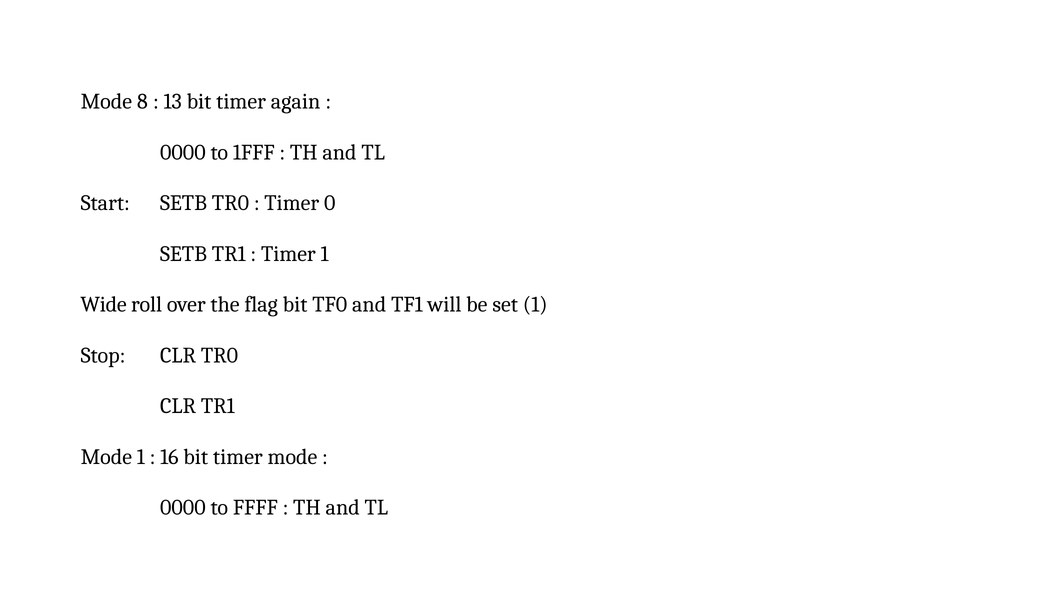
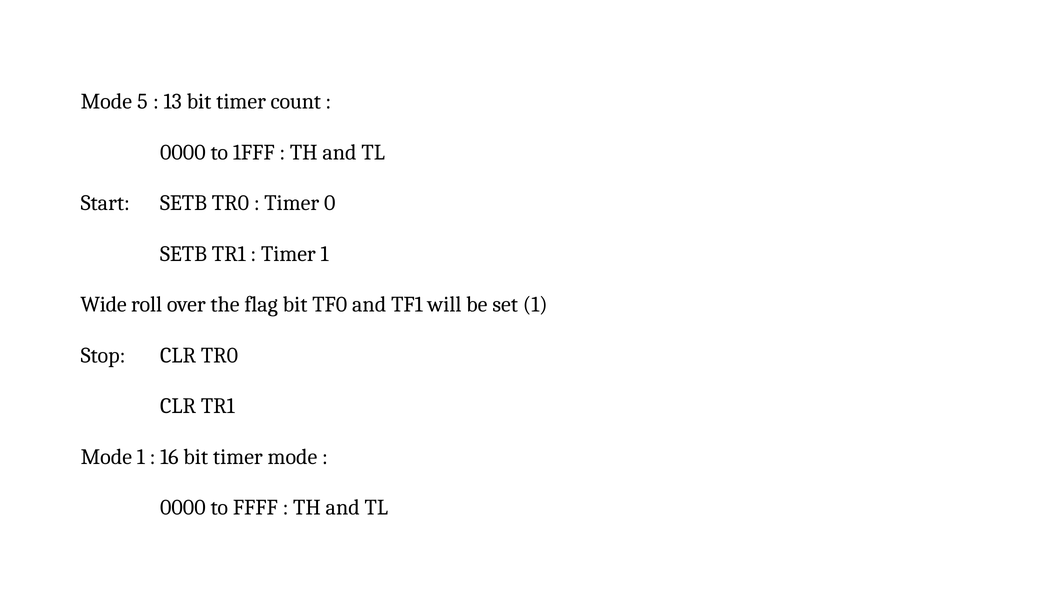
8: 8 -> 5
again: again -> count
